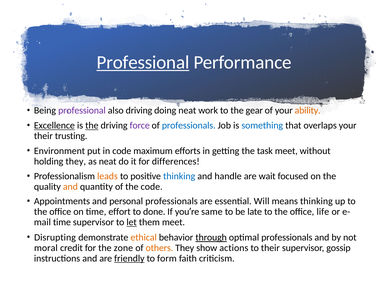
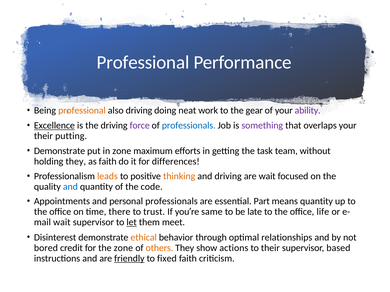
Professional at (143, 63) underline: present -> none
professional at (82, 111) colour: purple -> orange
ability colour: orange -> purple
the at (92, 126) underline: present -> none
something colour: blue -> purple
trusting: trusting -> putting
Environment at (60, 151): Environment -> Demonstrate
in code: code -> zone
task meet: meet -> team
as neat: neat -> faith
thinking at (179, 176) colour: blue -> orange
and handle: handle -> driving
and at (70, 187) colour: orange -> blue
Will: Will -> Part
means thinking: thinking -> quantity
effort: effort -> there
done: done -> trust
mail time: time -> wait
Disrupting: Disrupting -> Disinterest
through underline: present -> none
optimal professionals: professionals -> relationships
moral: moral -> bored
gossip: gossip -> based
form: form -> fixed
